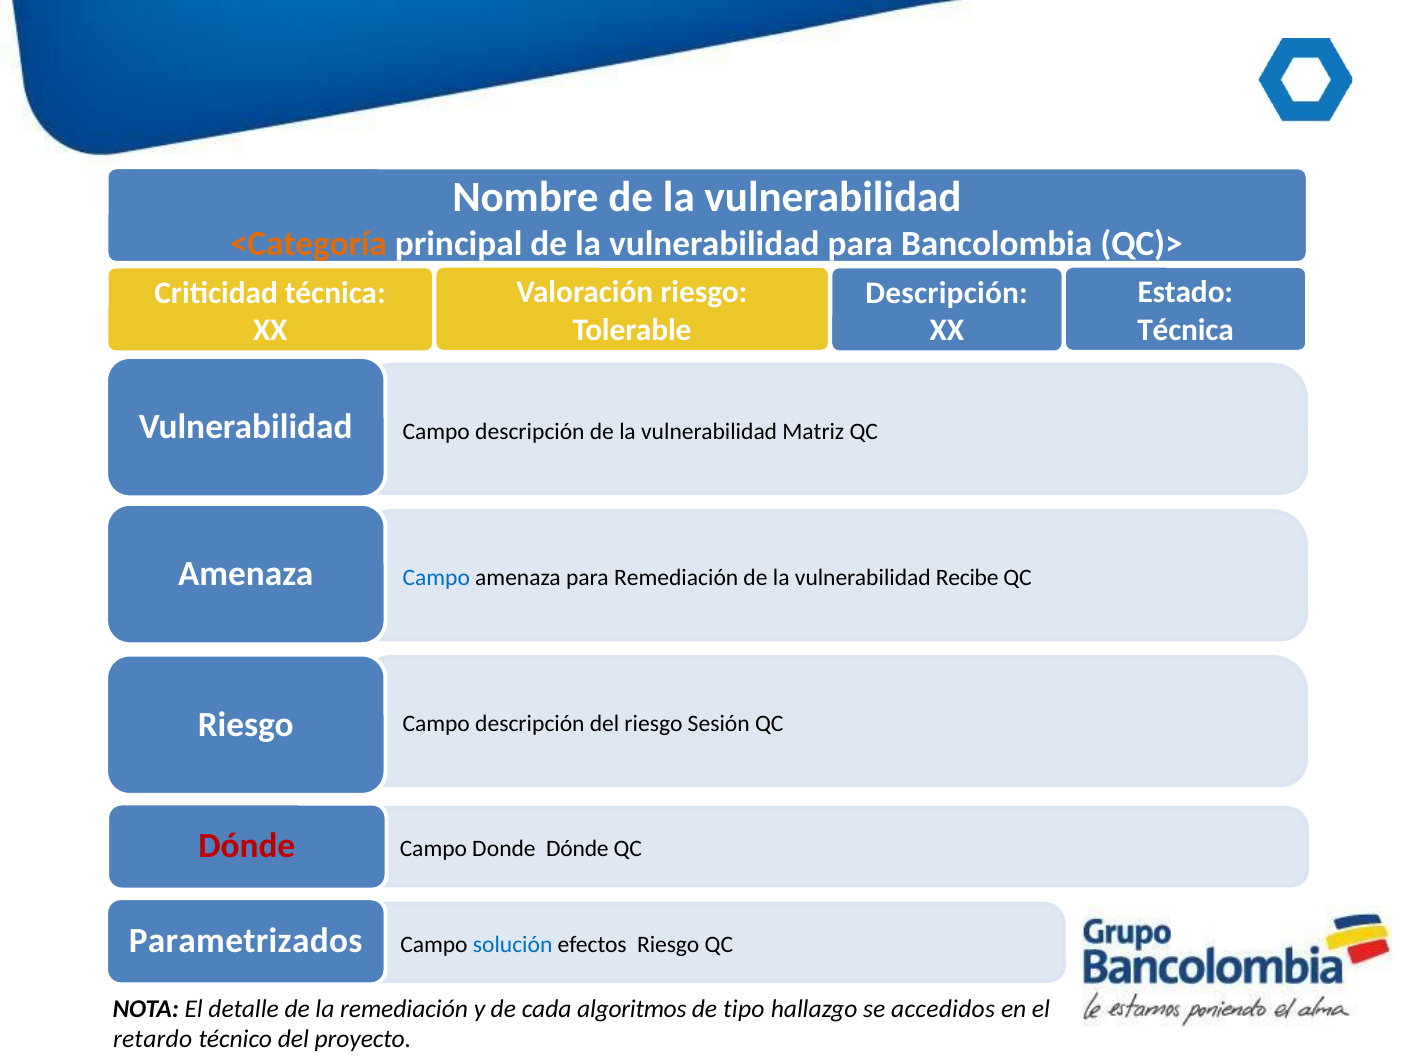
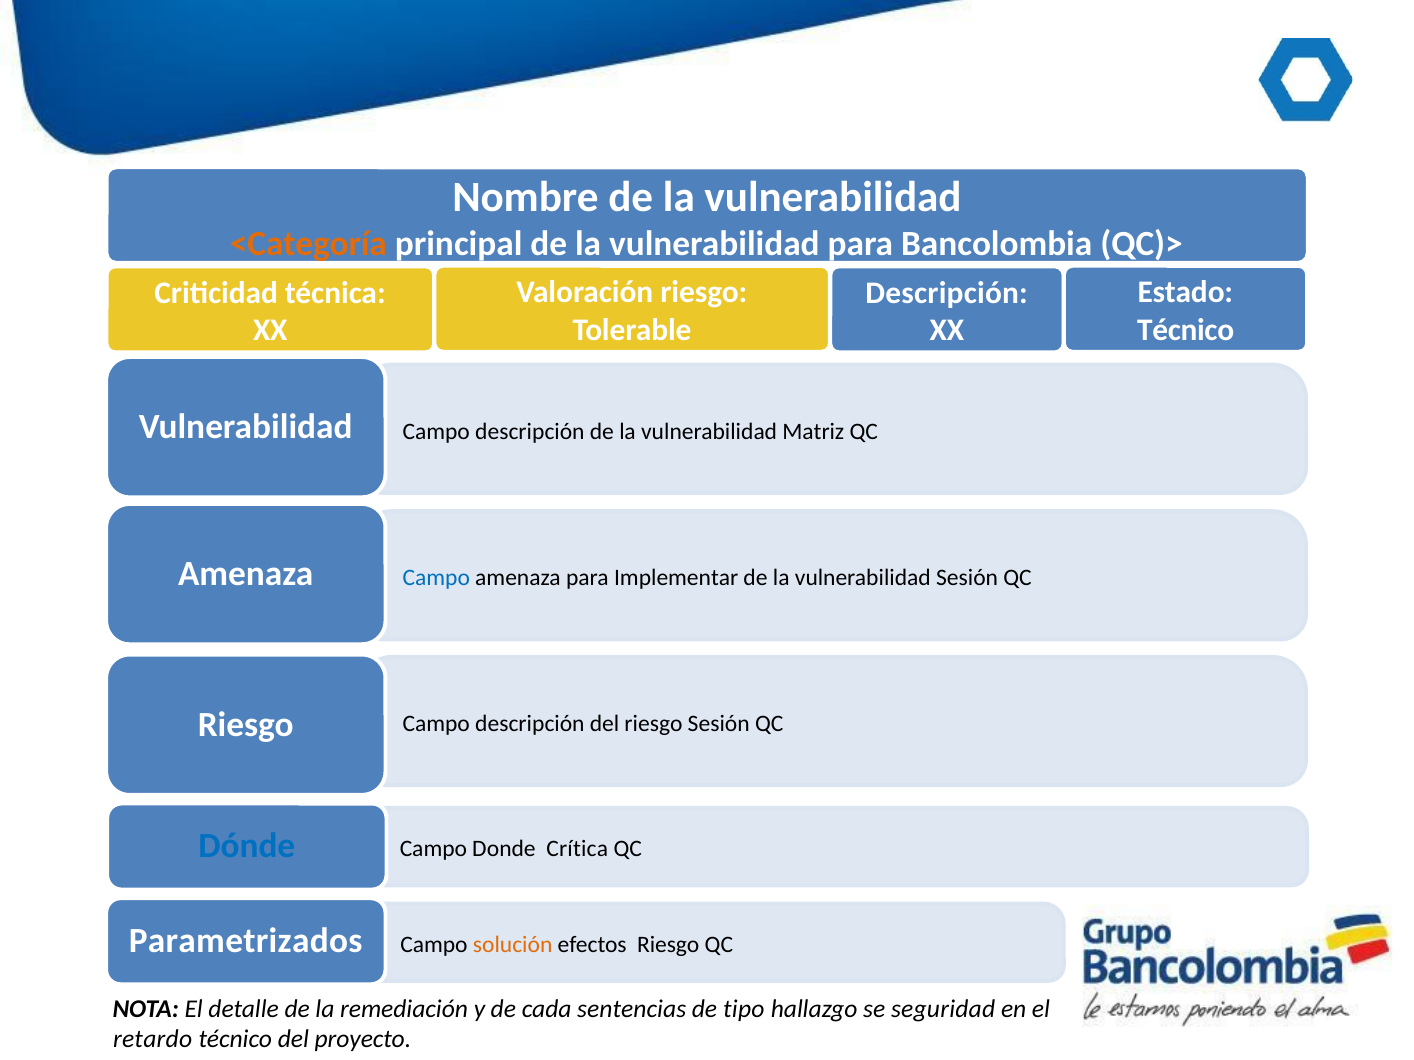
Técnica at (1186, 330): Técnica -> Técnico
para Remediación: Remediación -> Implementar
vulnerabilidad Recibe: Recibe -> Sesión
Dónde at (247, 847) colour: red -> blue
Donde Dónde: Dónde -> Crítica
solución colour: blue -> orange
algoritmos: algoritmos -> sentencias
accedidos: accedidos -> seguridad
